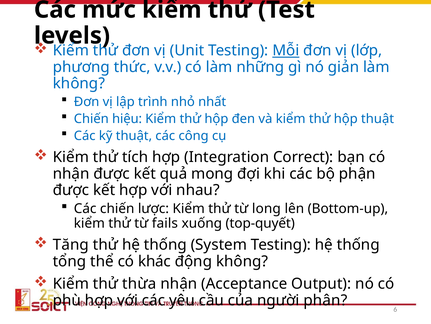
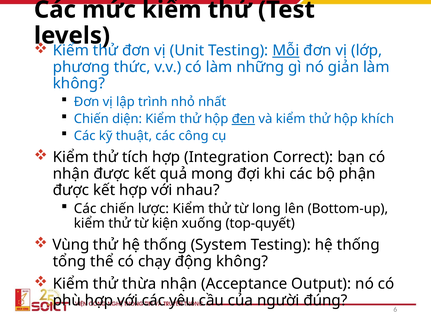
hiệu: hiệu -> diện
đen underline: none -> present
hộp thuật: thuật -> khích
fails: fails -> kiện
Tăng: Tăng -> Vùng
khác: khác -> chạy
phân: phân -> đúng
